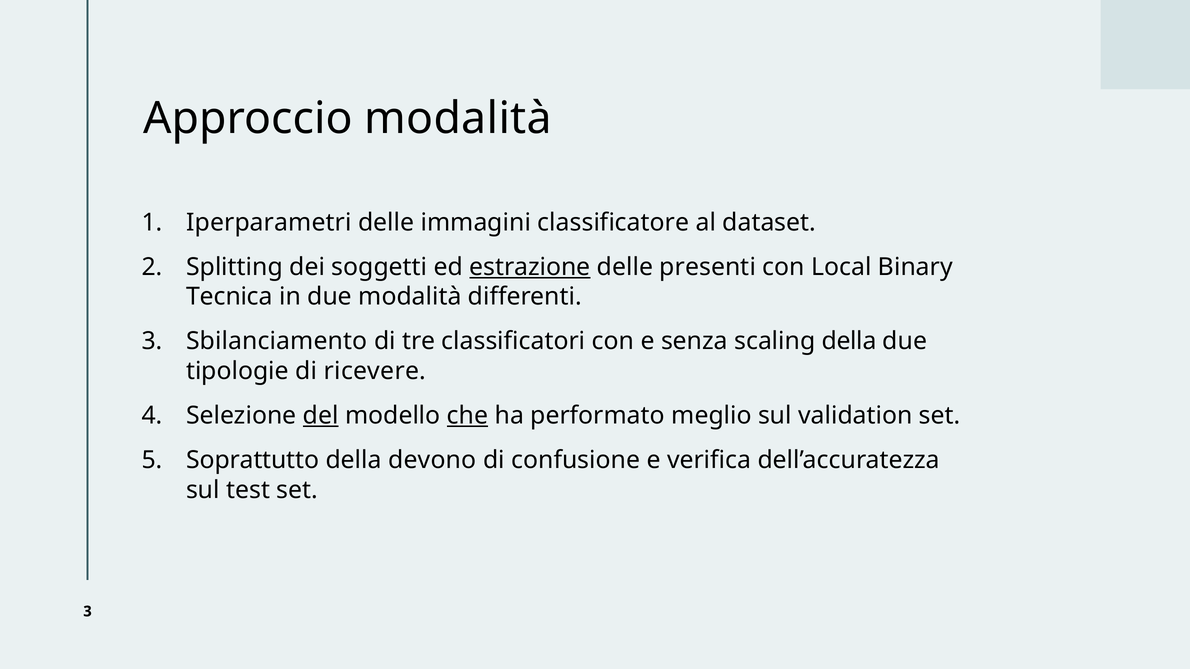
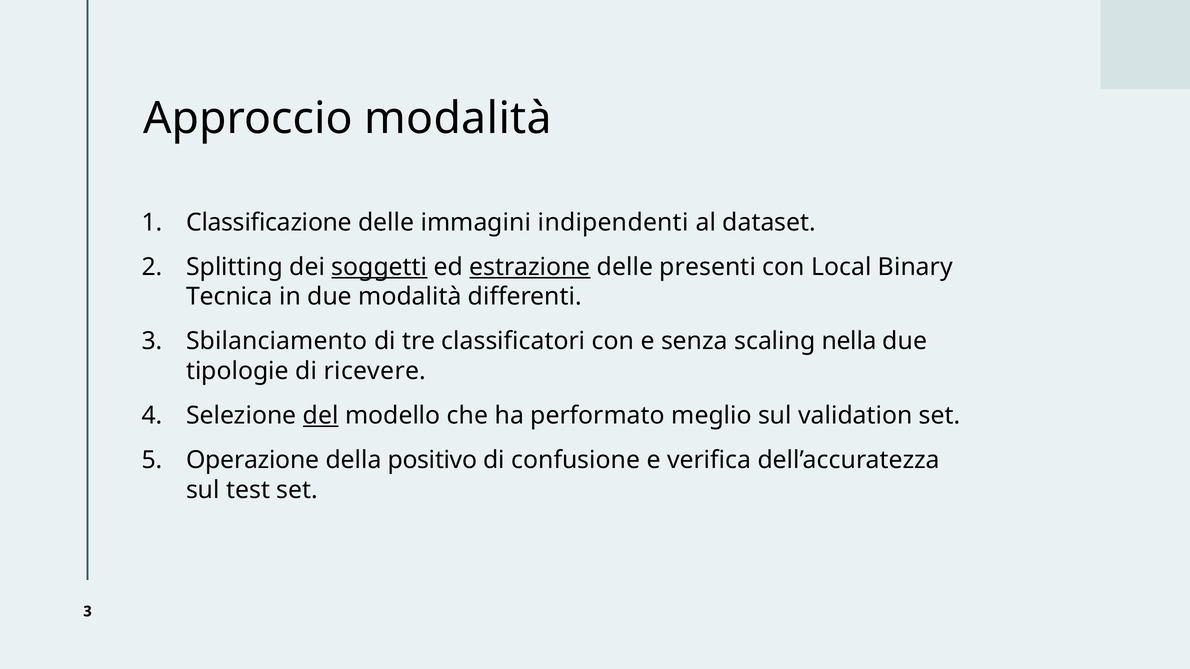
Iperparametri: Iperparametri -> Classificazione
classificatore: classificatore -> indipendenti
soggetti underline: none -> present
scaling della: della -> nella
che underline: present -> none
Soprattutto: Soprattutto -> Operazione
devono: devono -> positivo
